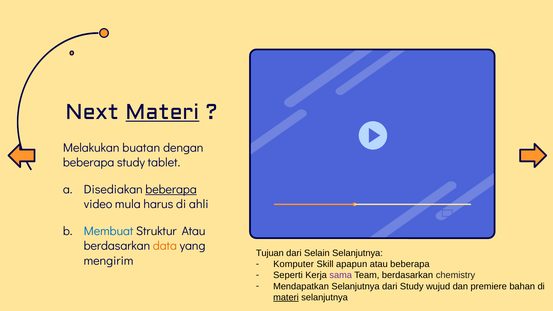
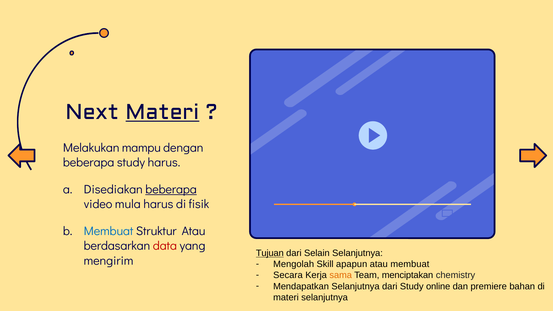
buatan: buatan -> mampu
study tablet: tablet -> harus
ahli: ahli -> fisik
data colour: orange -> red
Tujuan underline: none -> present
Komputer: Komputer -> Mengolah
atau beberapa: beberapa -> membuat
Seperti: Seperti -> Secara
sama colour: purple -> orange
Team berdasarkan: berdasarkan -> menciptakan
wujud: wujud -> online
materi at (286, 297) underline: present -> none
